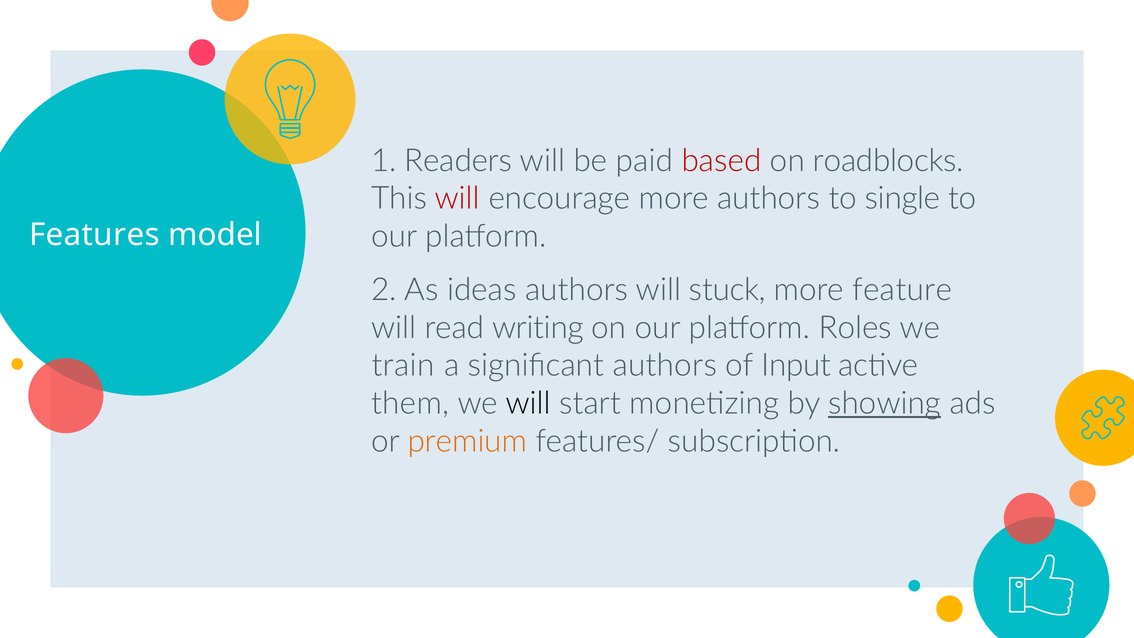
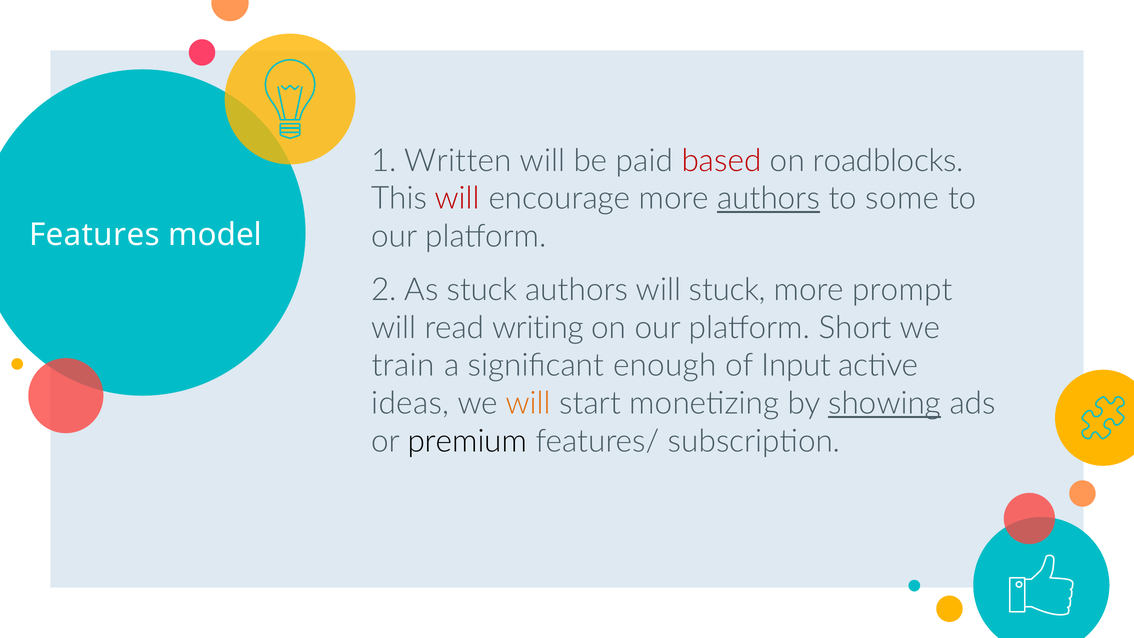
Readers: Readers -> Written
authors at (769, 198) underline: none -> present
single: single -> some
As ideas: ideas -> stuck
feature: feature -> prompt
Roles: Roles -> Short
significant authors: authors -> enough
them: them -> ideas
will at (528, 403) colour: black -> orange
premium colour: orange -> black
